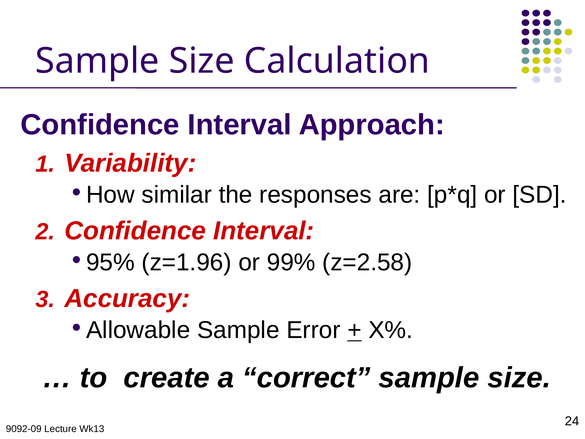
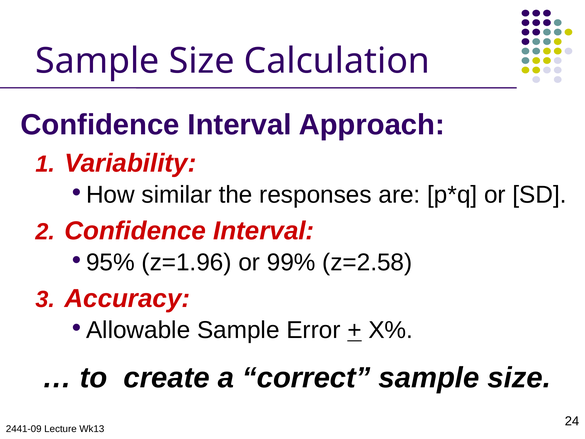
9092-09: 9092-09 -> 2441-09
